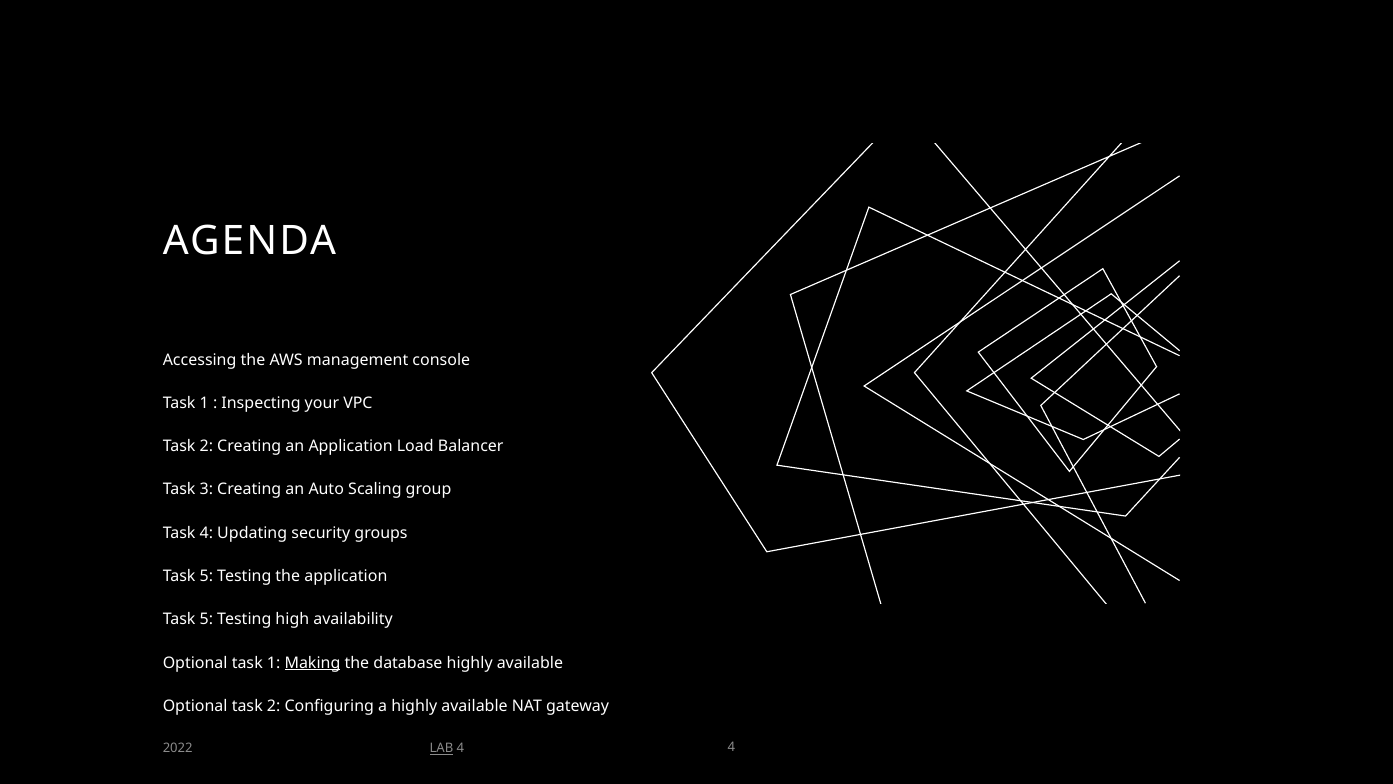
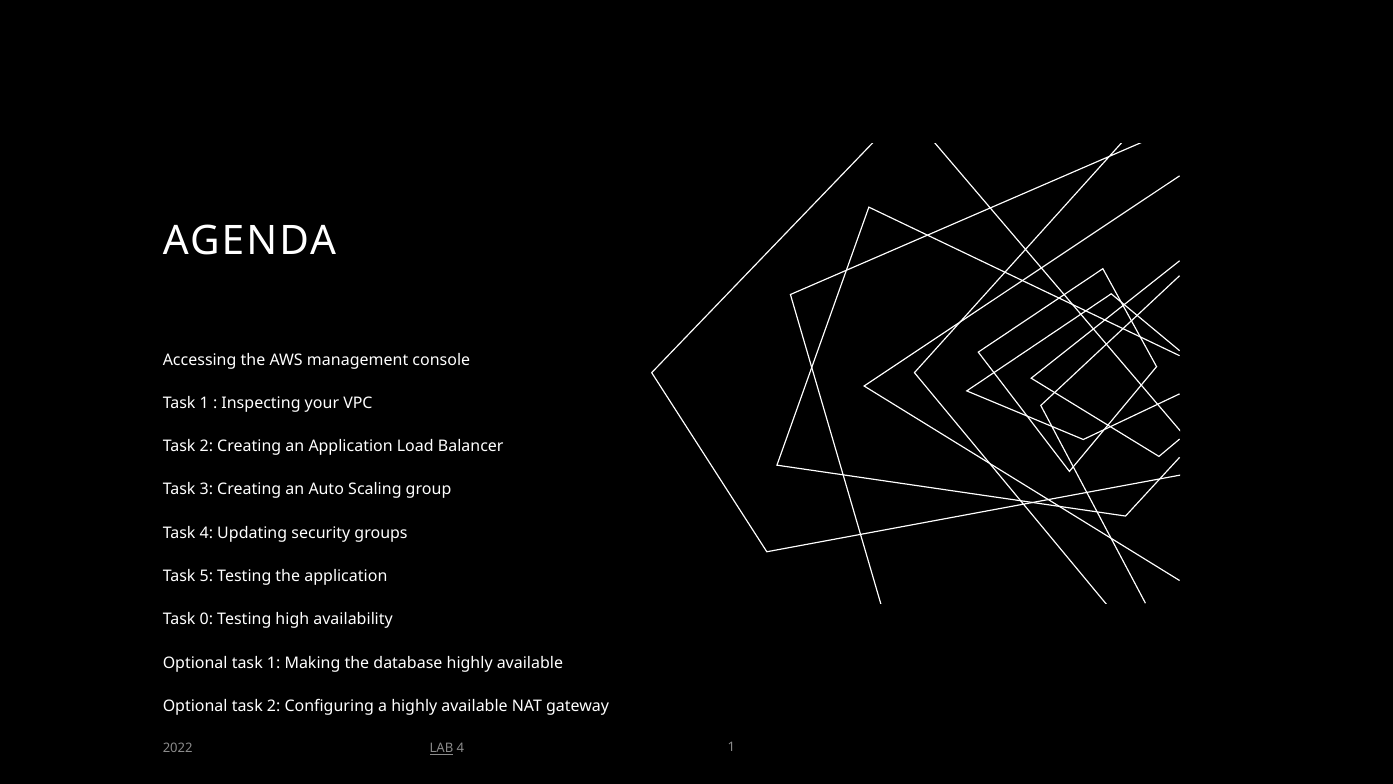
5 at (206, 619): 5 -> 0
Making underline: present -> none
4 4: 4 -> 1
